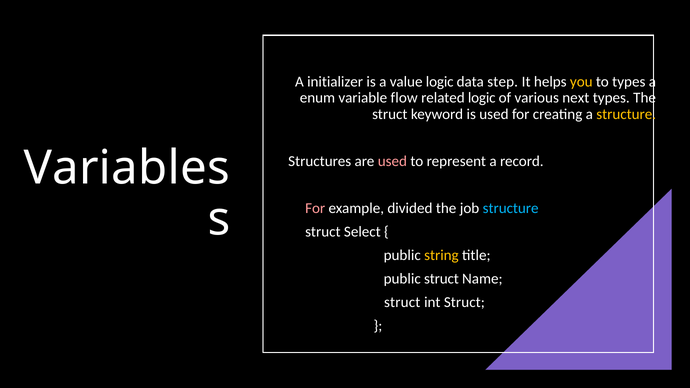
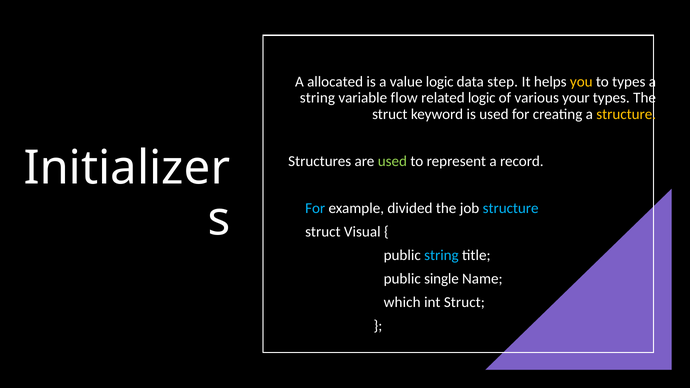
initializer: initializer -> allocated
enum at (317, 98): enum -> string
next: next -> your
Variables: Variables -> Initializer
used at (392, 161) colour: pink -> light green
For at (315, 208) colour: pink -> light blue
Select: Select -> Visual
string at (441, 255) colour: yellow -> light blue
public struct: struct -> single
struct at (402, 302): struct -> which
